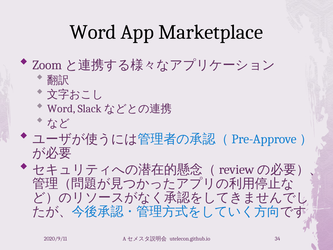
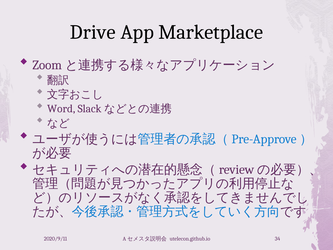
Word at (93, 32): Word -> Drive
